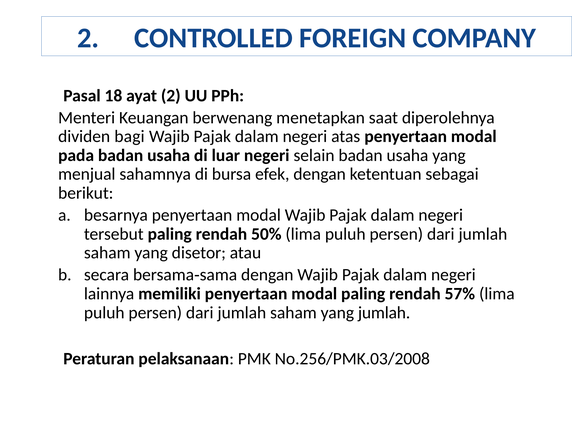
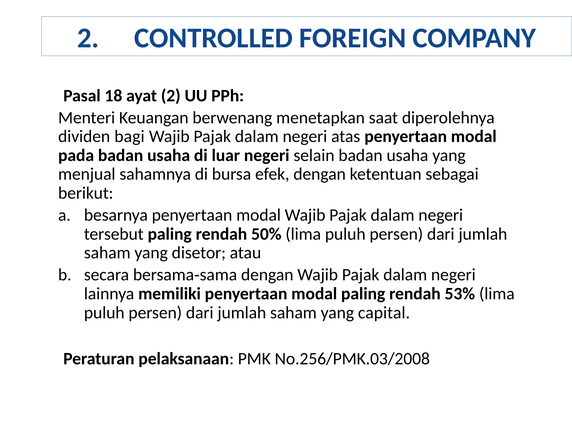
57%: 57% -> 53%
yang jumlah: jumlah -> capital
